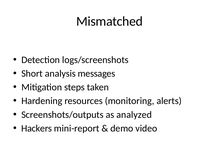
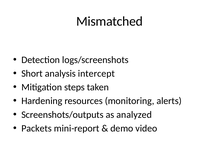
messages: messages -> intercept
Hackers: Hackers -> Packets
